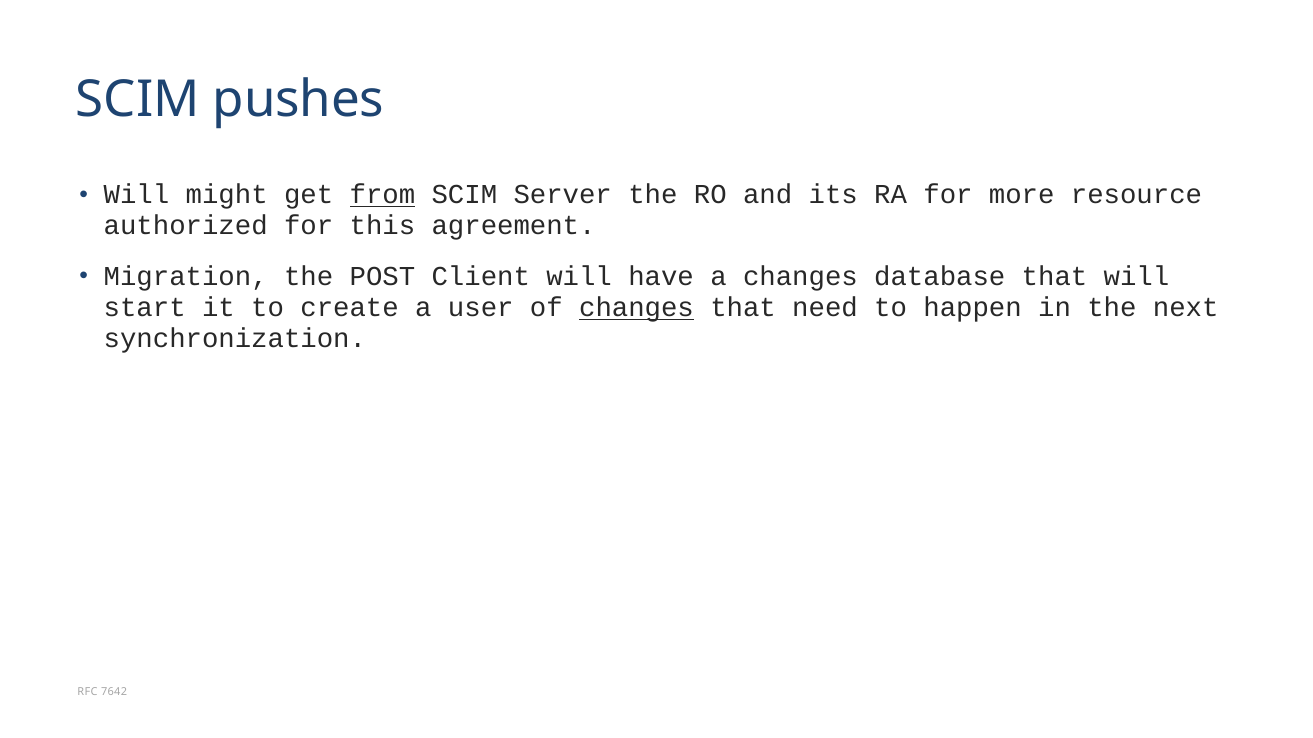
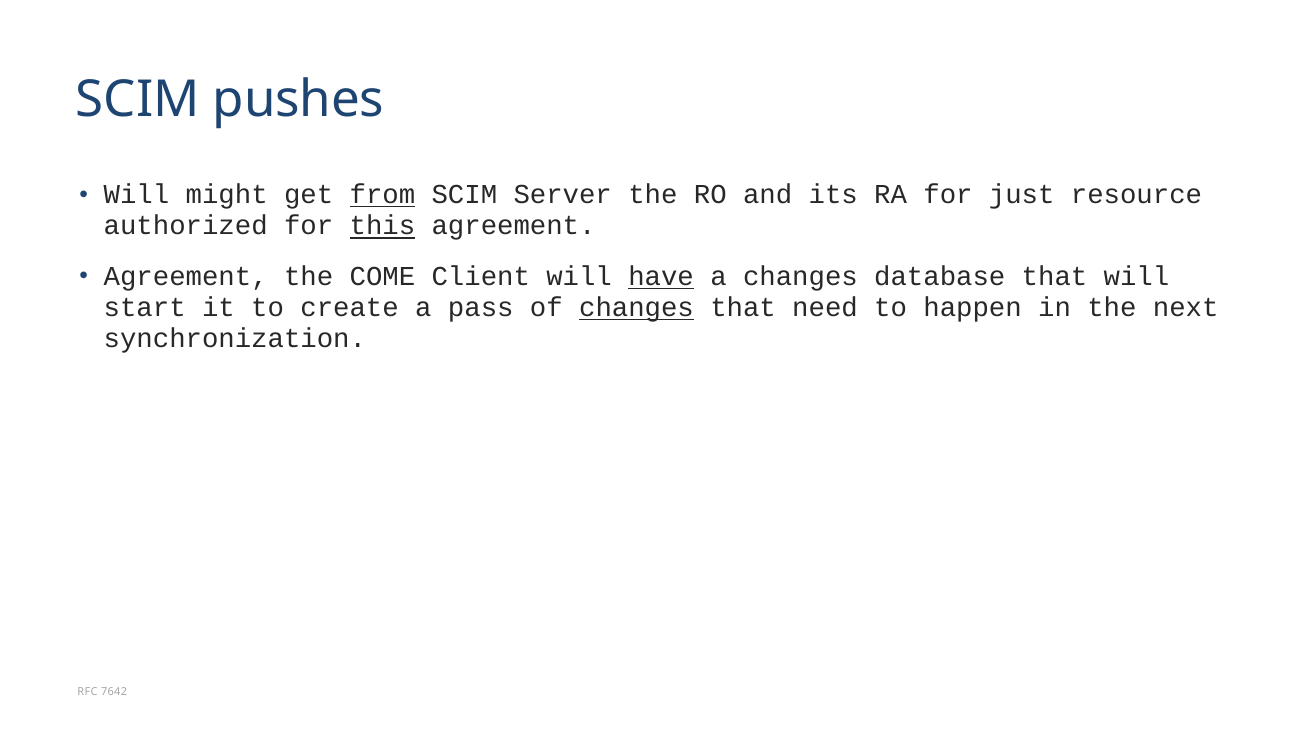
more: more -> just
this underline: none -> present
Migration at (186, 277): Migration -> Agreement
POST: POST -> COME
have underline: none -> present
user: user -> pass
